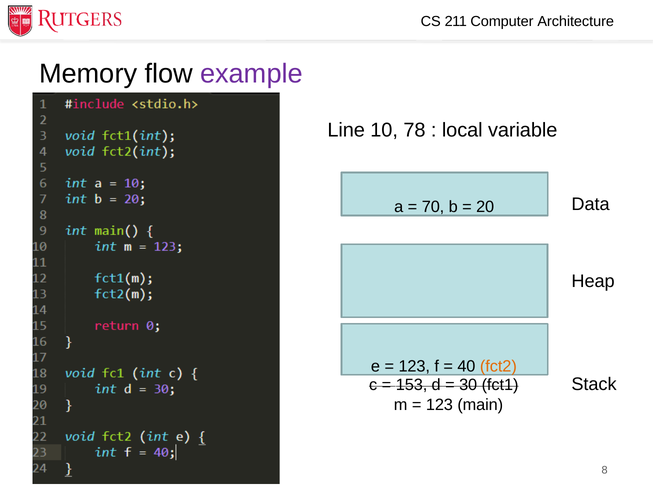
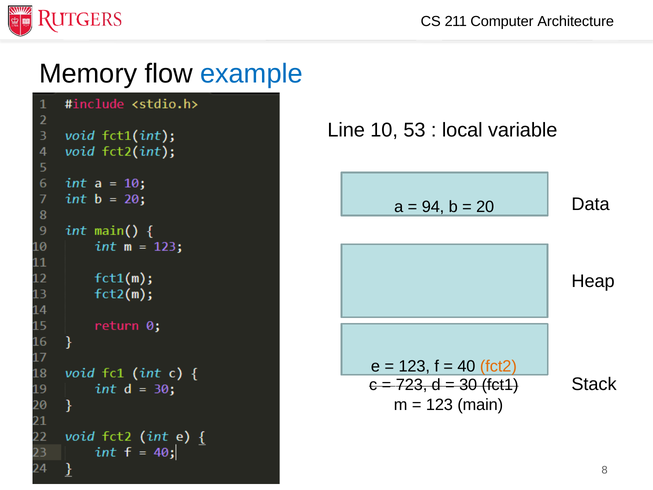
example colour: purple -> blue
78: 78 -> 53
70: 70 -> 94
153: 153 -> 723
